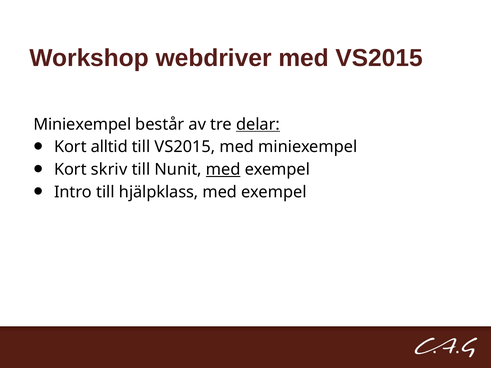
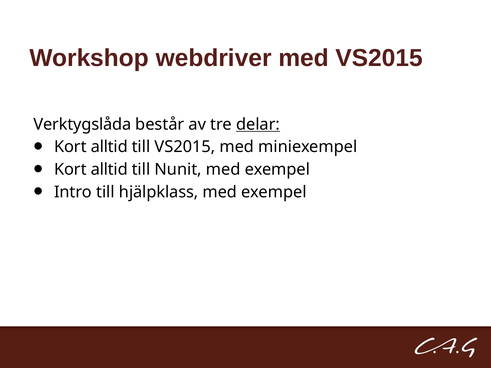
Miniexempel at (82, 124): Miniexempel -> Verktygslåda
skriv at (109, 170): skriv -> alltid
med at (223, 170) underline: present -> none
